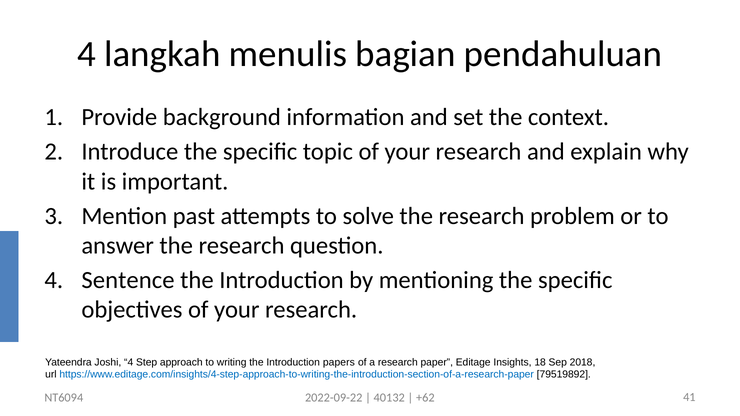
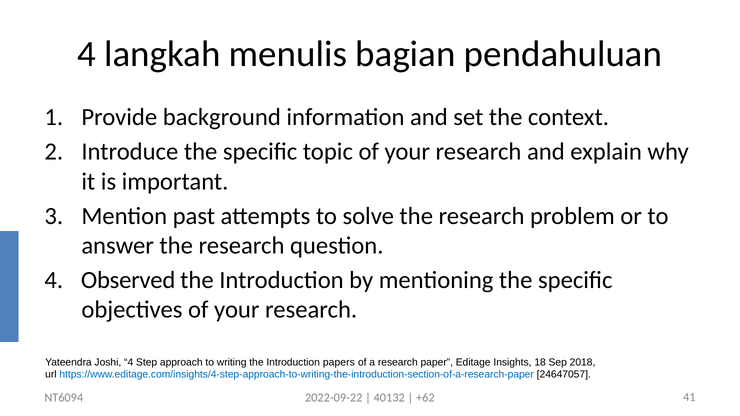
Sentence: Sentence -> Observed
79519892: 79519892 -> 24647057
